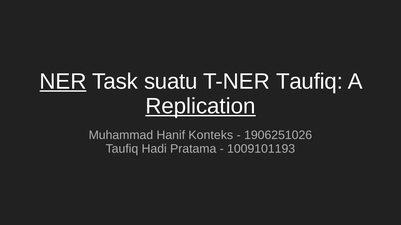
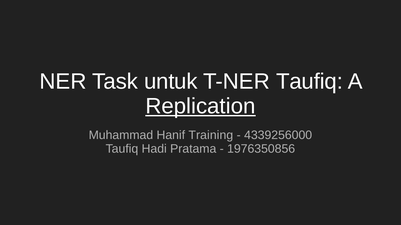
NER underline: present -> none
suatu: suatu -> untuk
Konteks: Konteks -> Training
1906251026: 1906251026 -> 4339256000
1009101193: 1009101193 -> 1976350856
